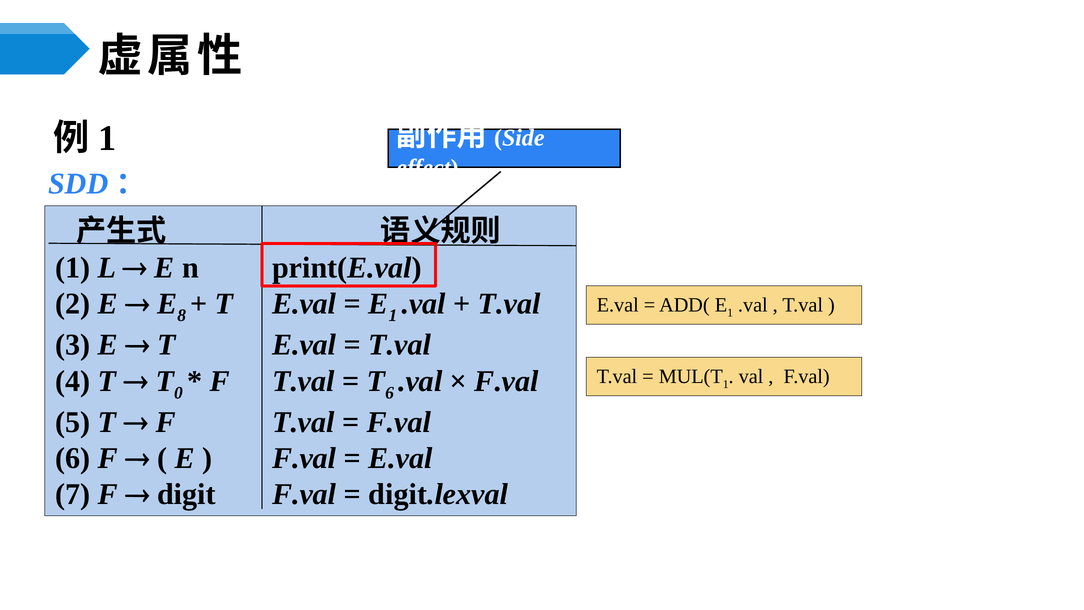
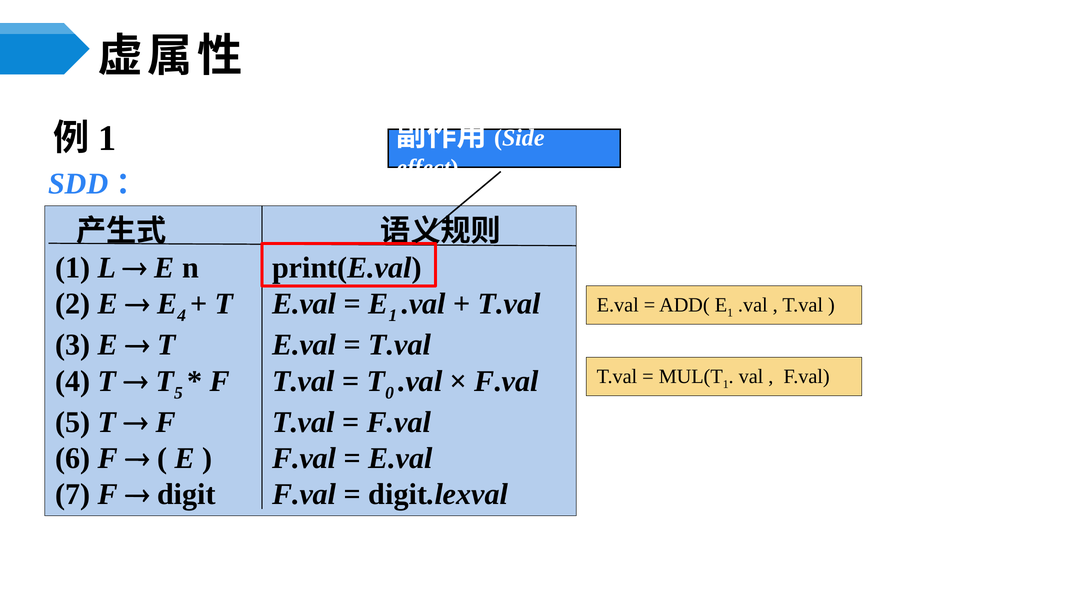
E 8: 8 -> 4
T 0: 0 -> 5
T 6: 6 -> 0
